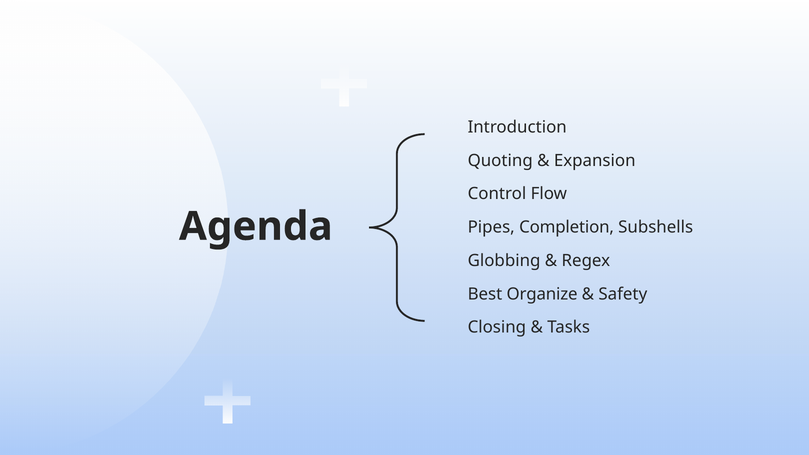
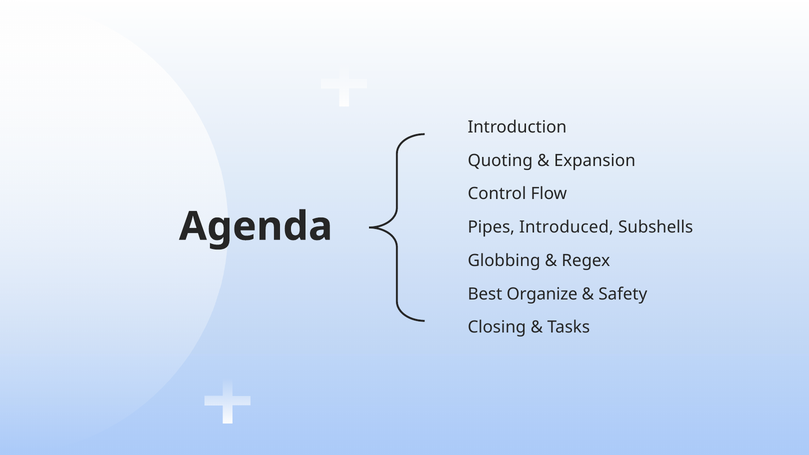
Completion: Completion -> Introduced
